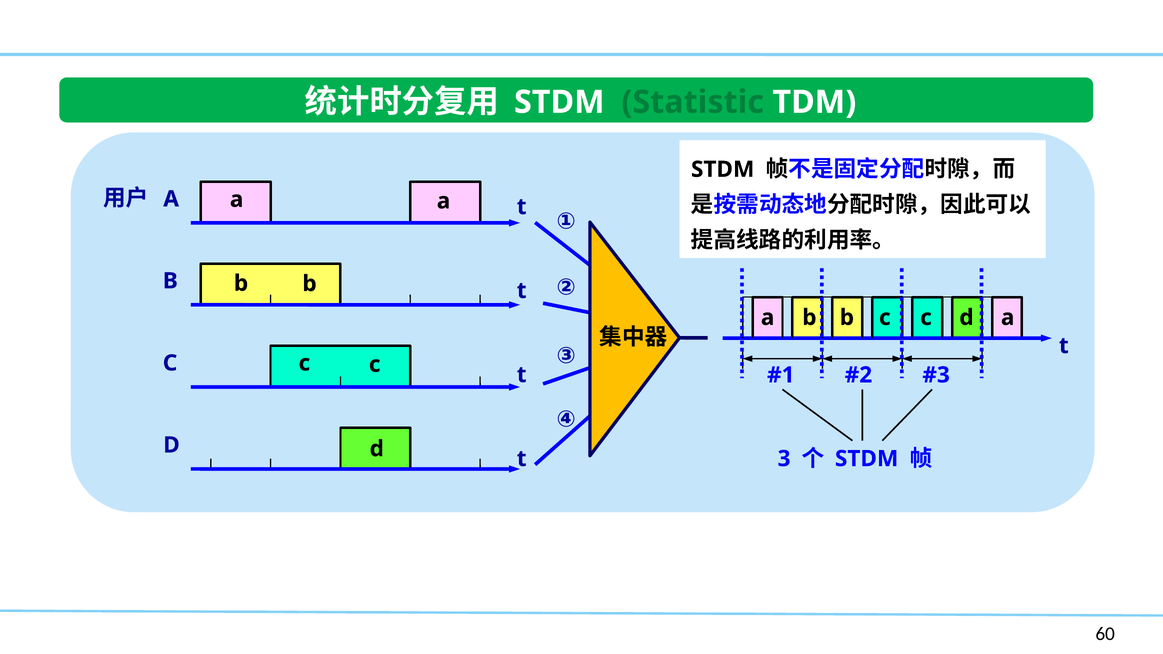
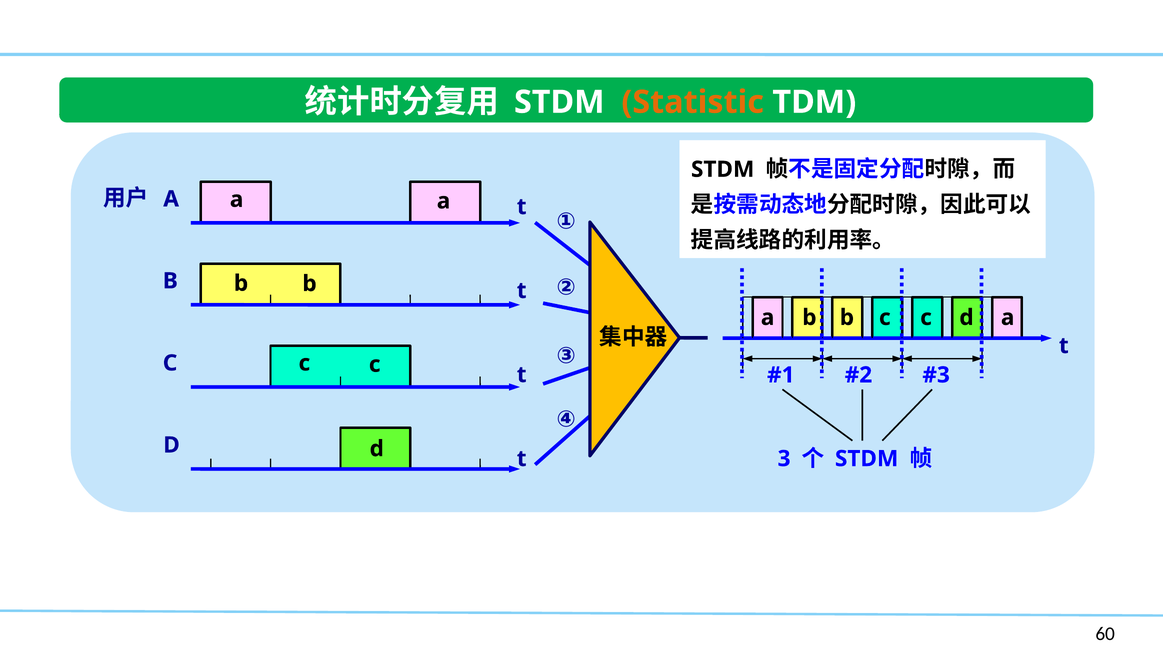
Statistic colour: green -> orange
